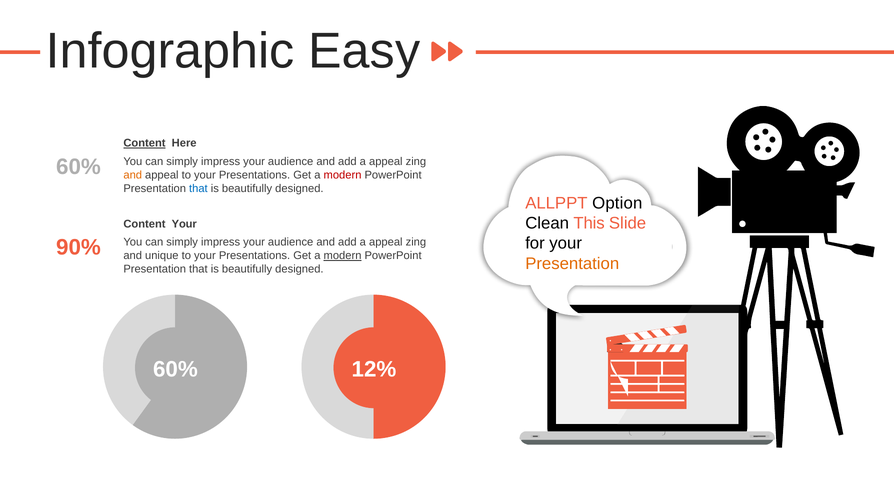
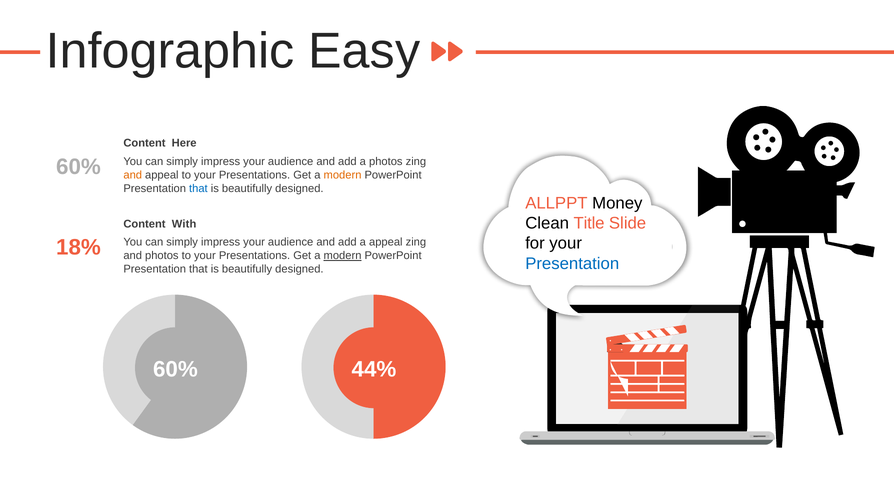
Content at (144, 143) underline: present -> none
appeal at (386, 162): appeal -> photos
modern at (343, 175) colour: red -> orange
Option: Option -> Money
This: This -> Title
Content Your: Your -> With
90%: 90% -> 18%
and unique: unique -> photos
Presentation at (572, 263) colour: orange -> blue
12%: 12% -> 44%
